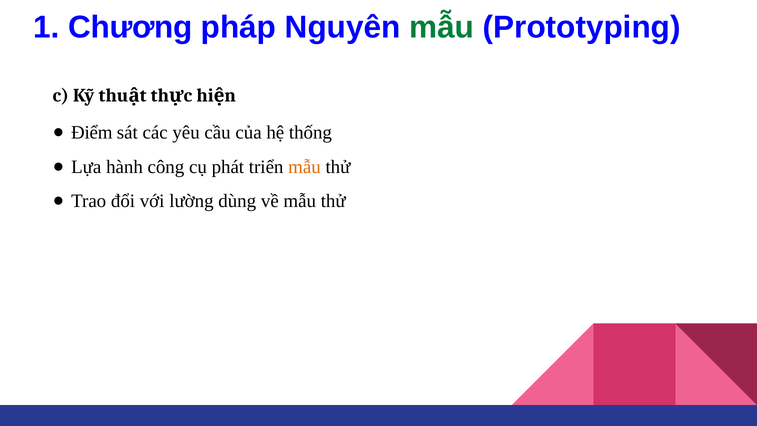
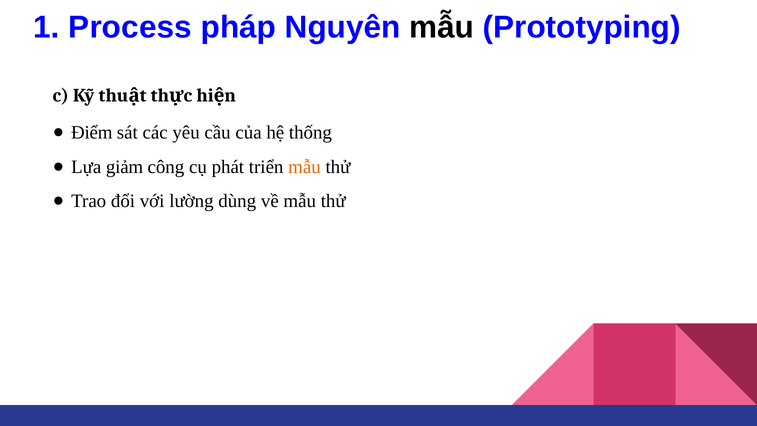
Chương: Chương -> Process
mẫu at (442, 27) colour: green -> black
hành: hành -> giảm
